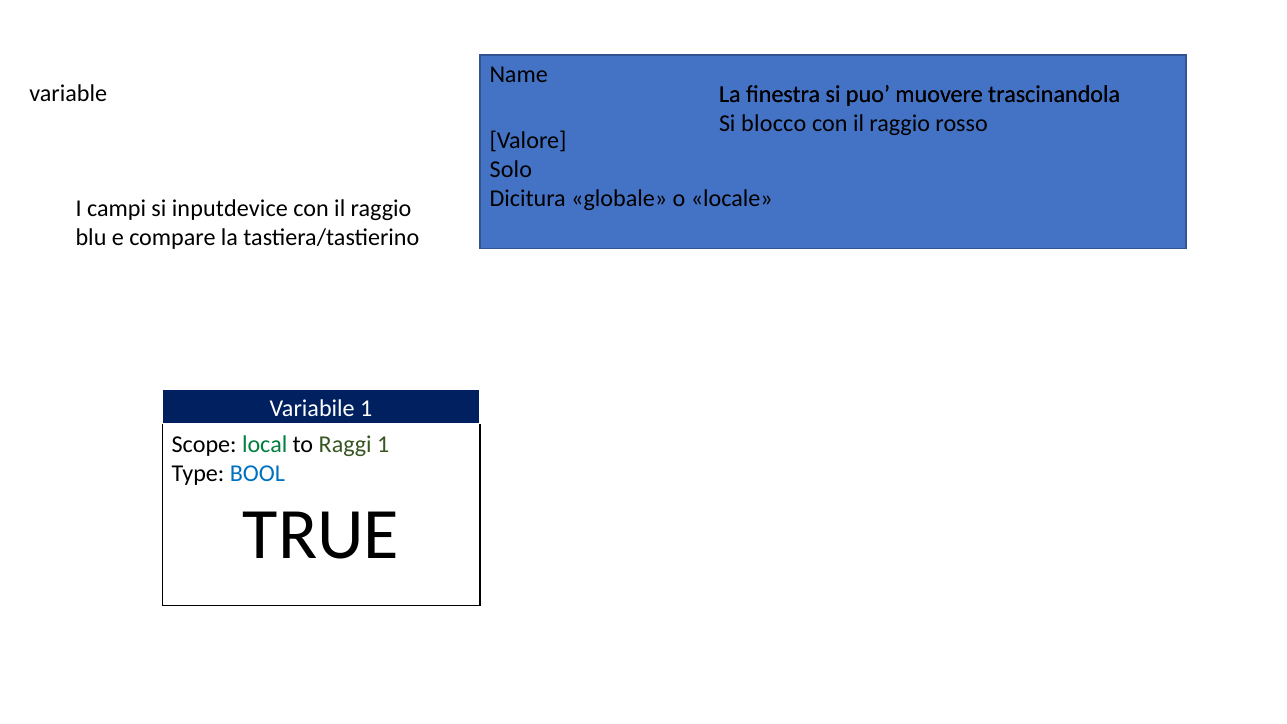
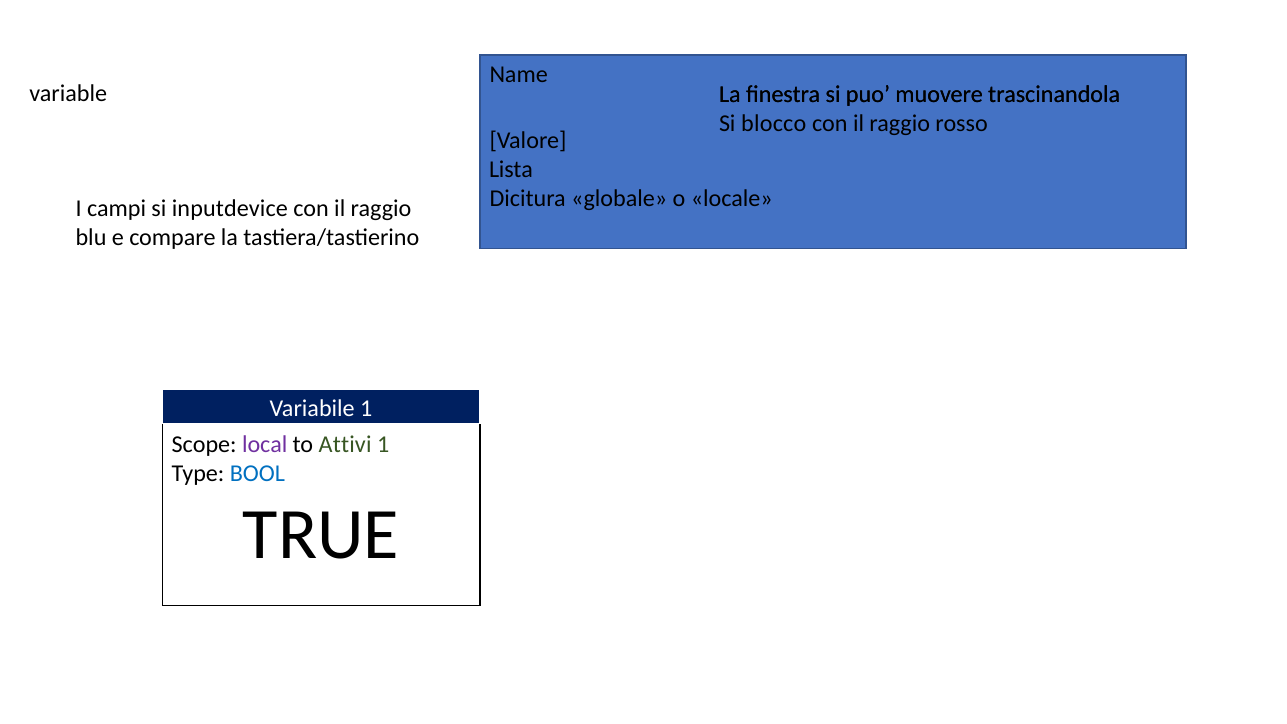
Solo: Solo -> Lista
local colour: green -> purple
Raggi: Raggi -> Attivi
